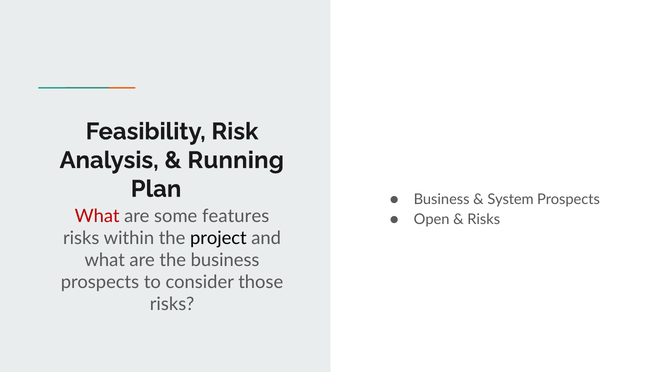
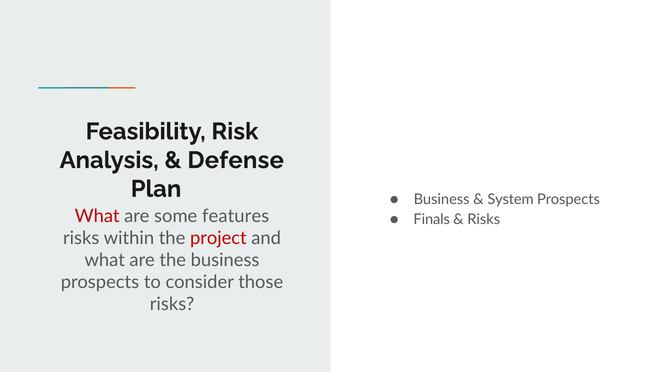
Running: Running -> Defense
Open: Open -> Finals
project colour: black -> red
